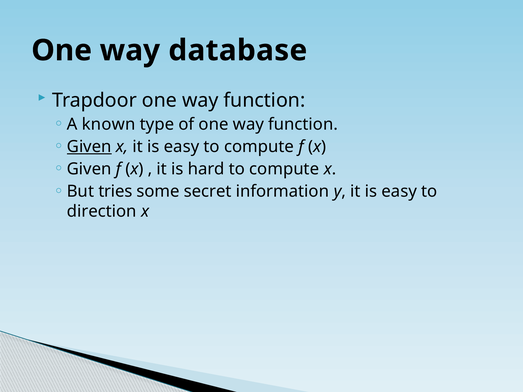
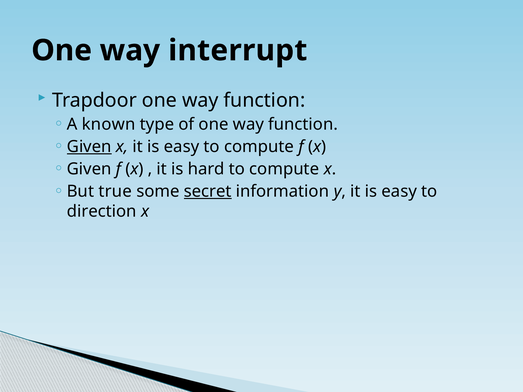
database: database -> interrupt
tries: tries -> true
secret underline: none -> present
